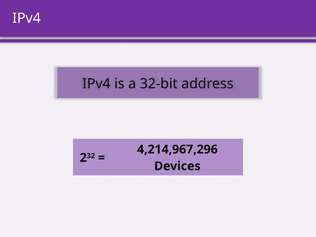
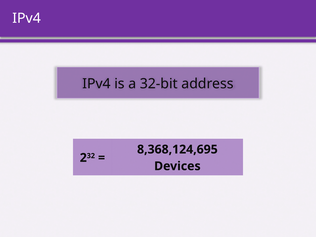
4,214,967,296: 4,214,967,296 -> 8,368,124,695
